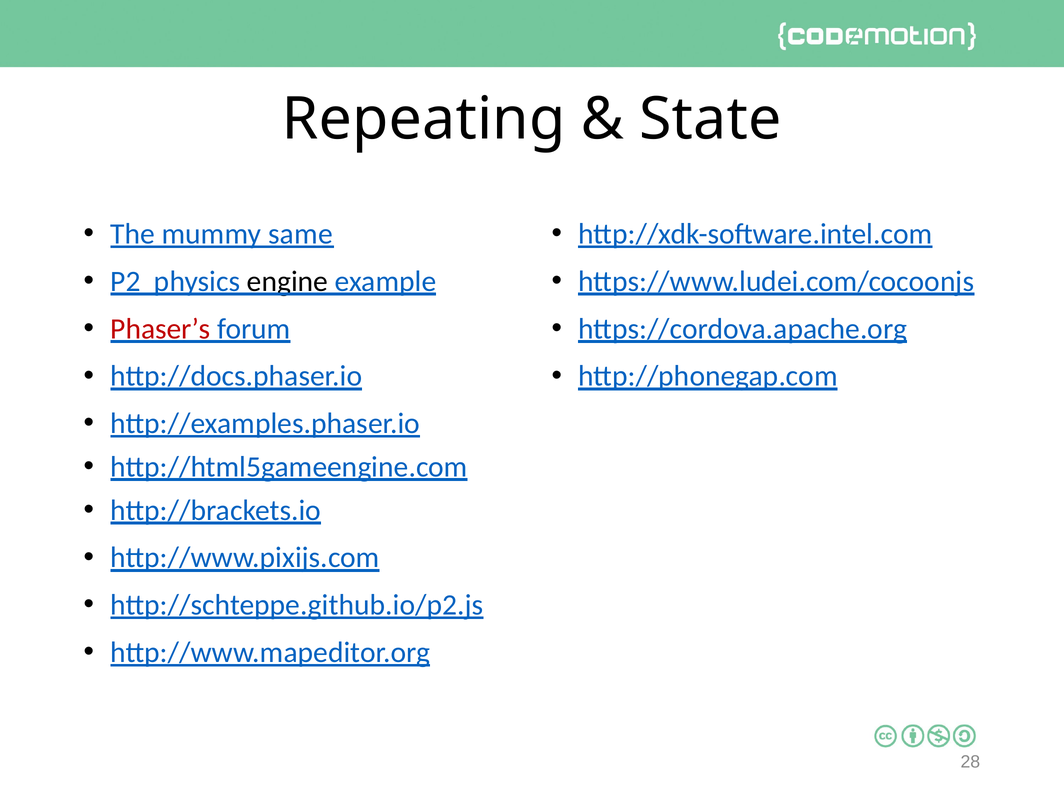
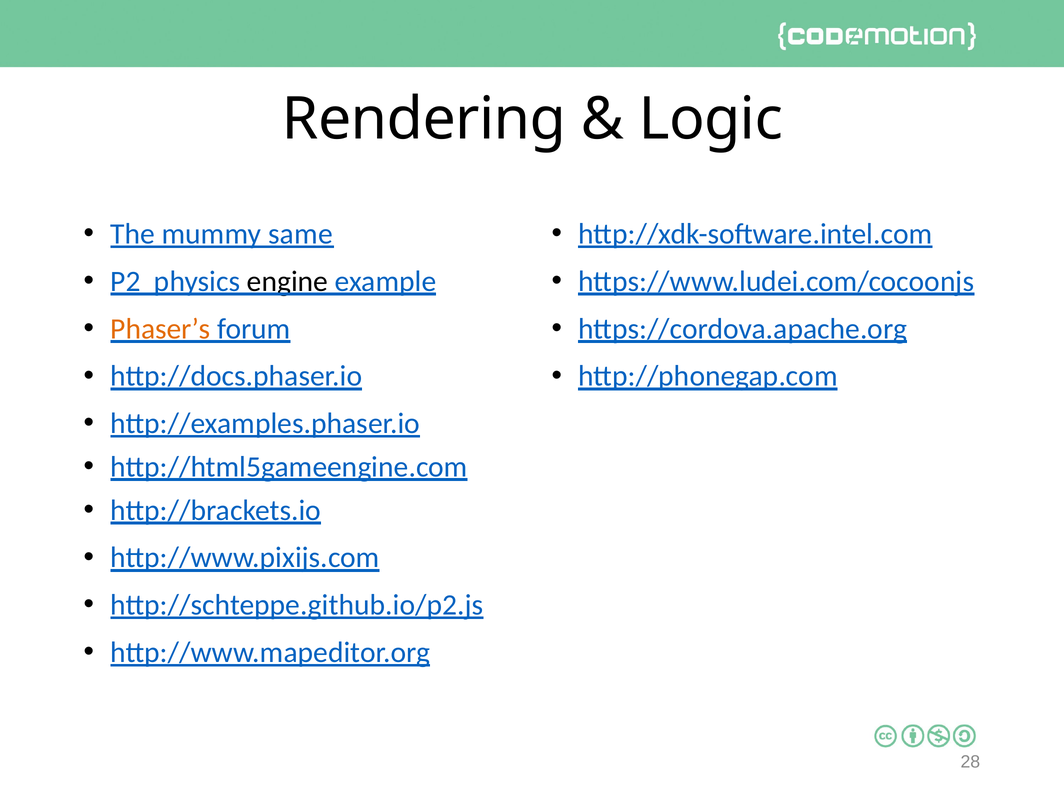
Repeating: Repeating -> Rendering
State: State -> Logic
Phaser’s colour: red -> orange
